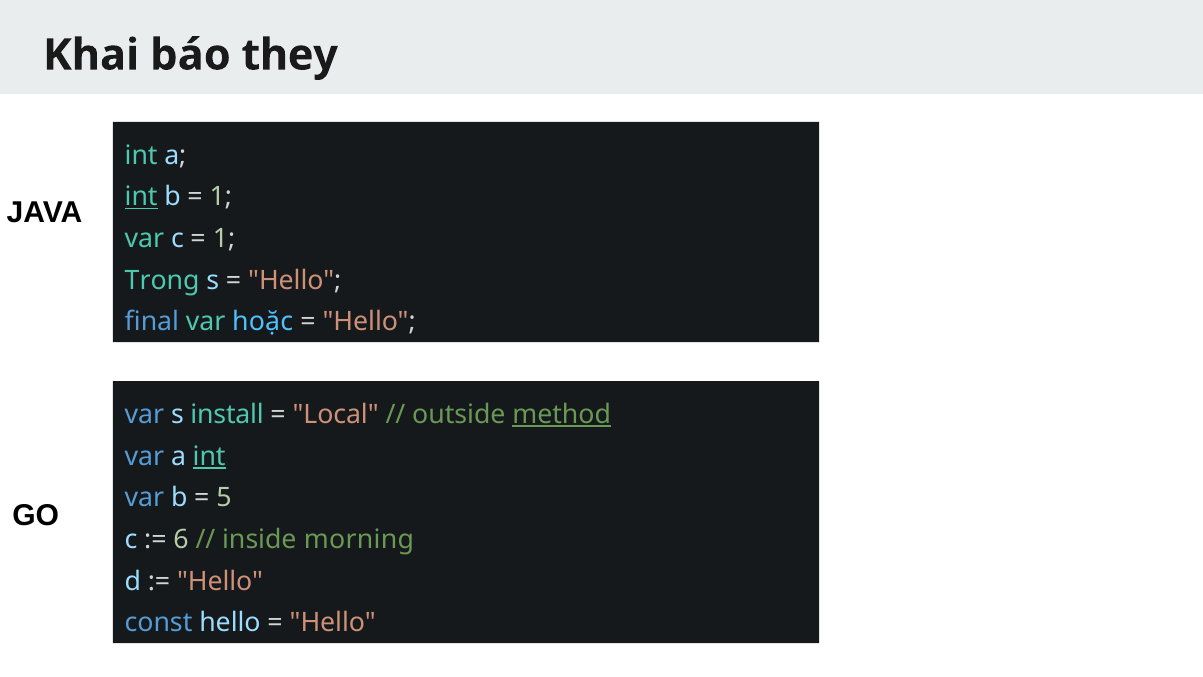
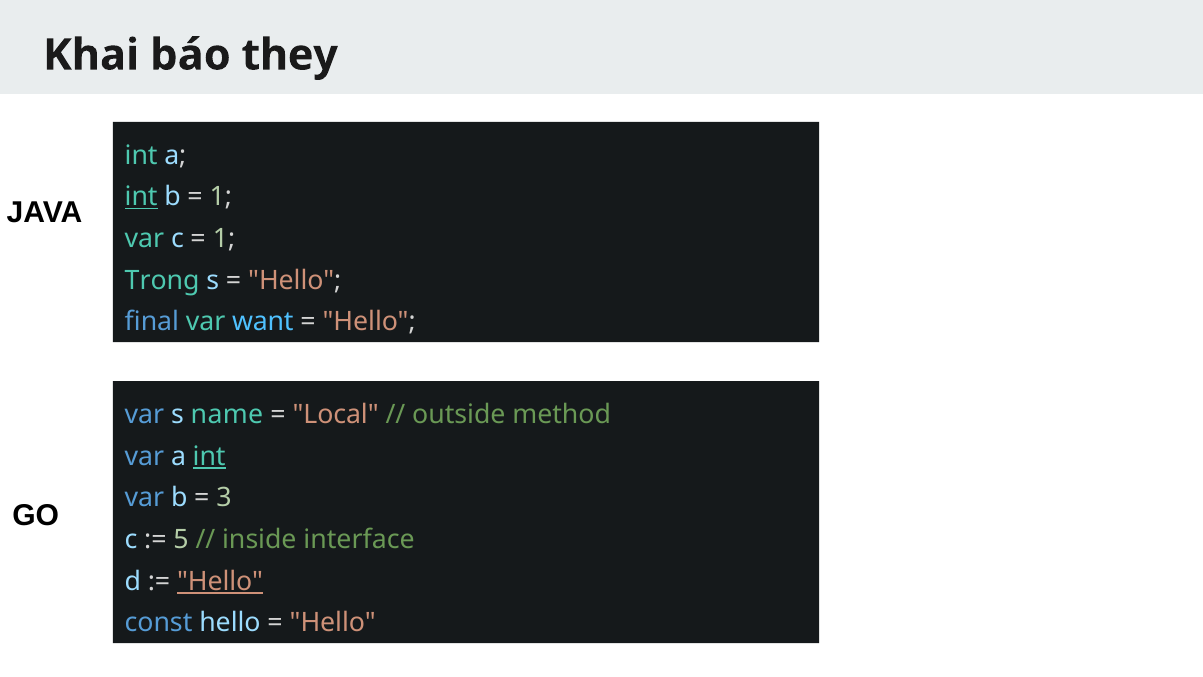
hoặc: hoặc -> want
install: install -> name
method underline: present -> none
5: 5 -> 3
6: 6 -> 5
morning: morning -> interface
Hello at (220, 581) underline: none -> present
